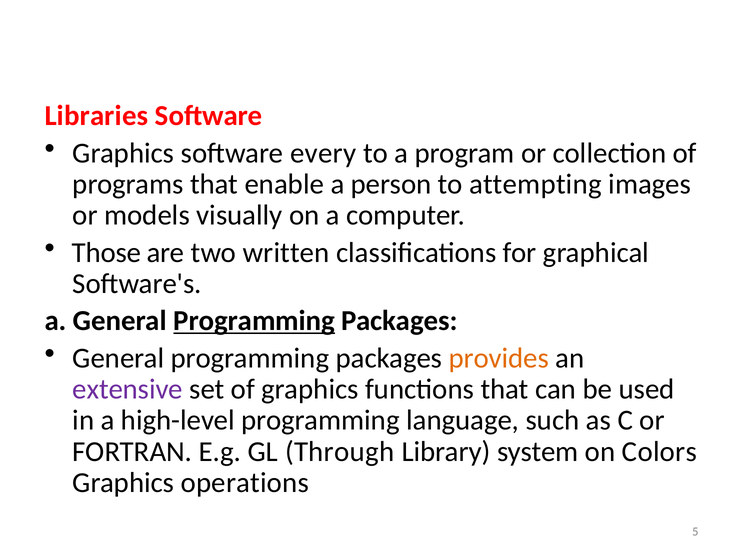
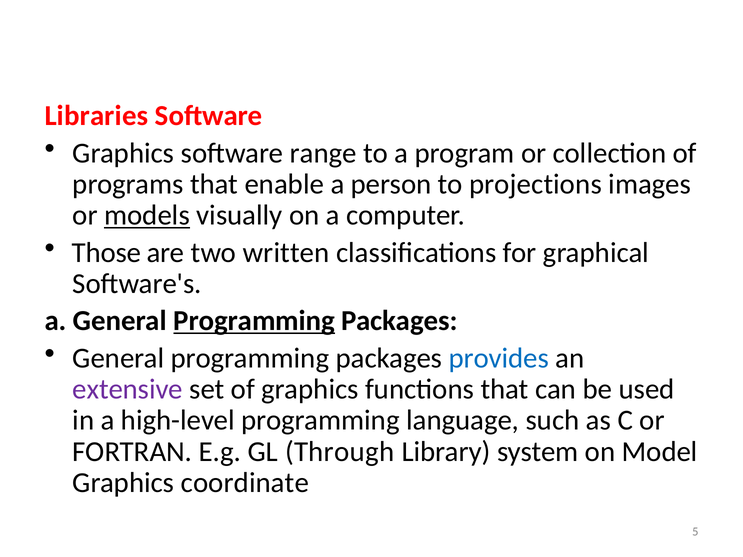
every: every -> range
attempting: attempting -> projections
models underline: none -> present
provides colour: orange -> blue
Colors: Colors -> Model
operations: operations -> coordinate
